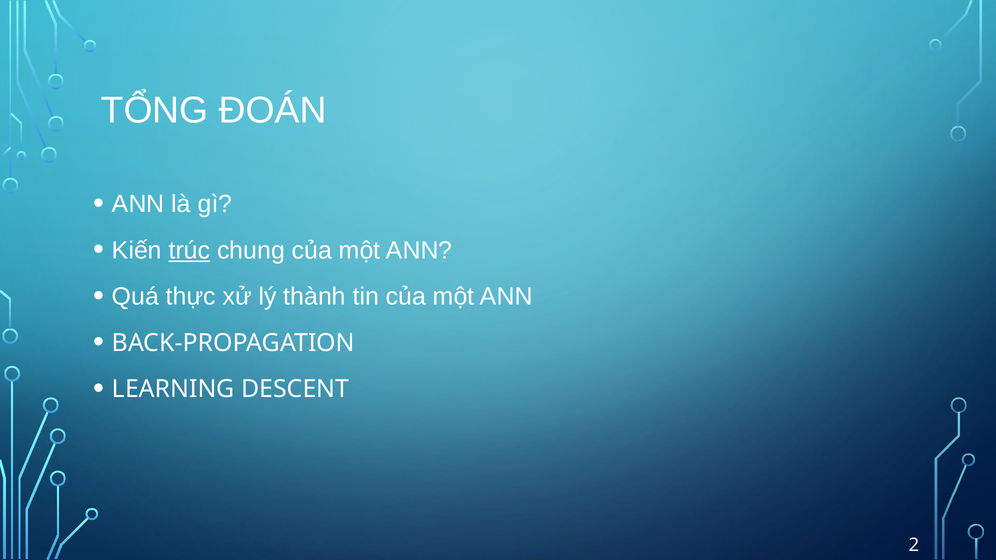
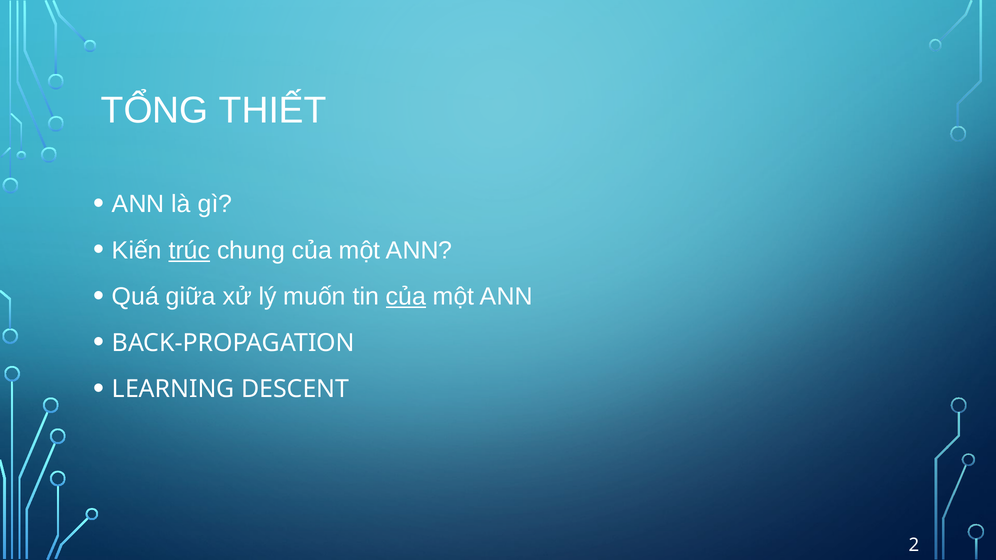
ĐOÁN: ĐOÁN -> THIẾT
thực: thực -> giữa
thành: thành -> muốn
của at (406, 297) underline: none -> present
